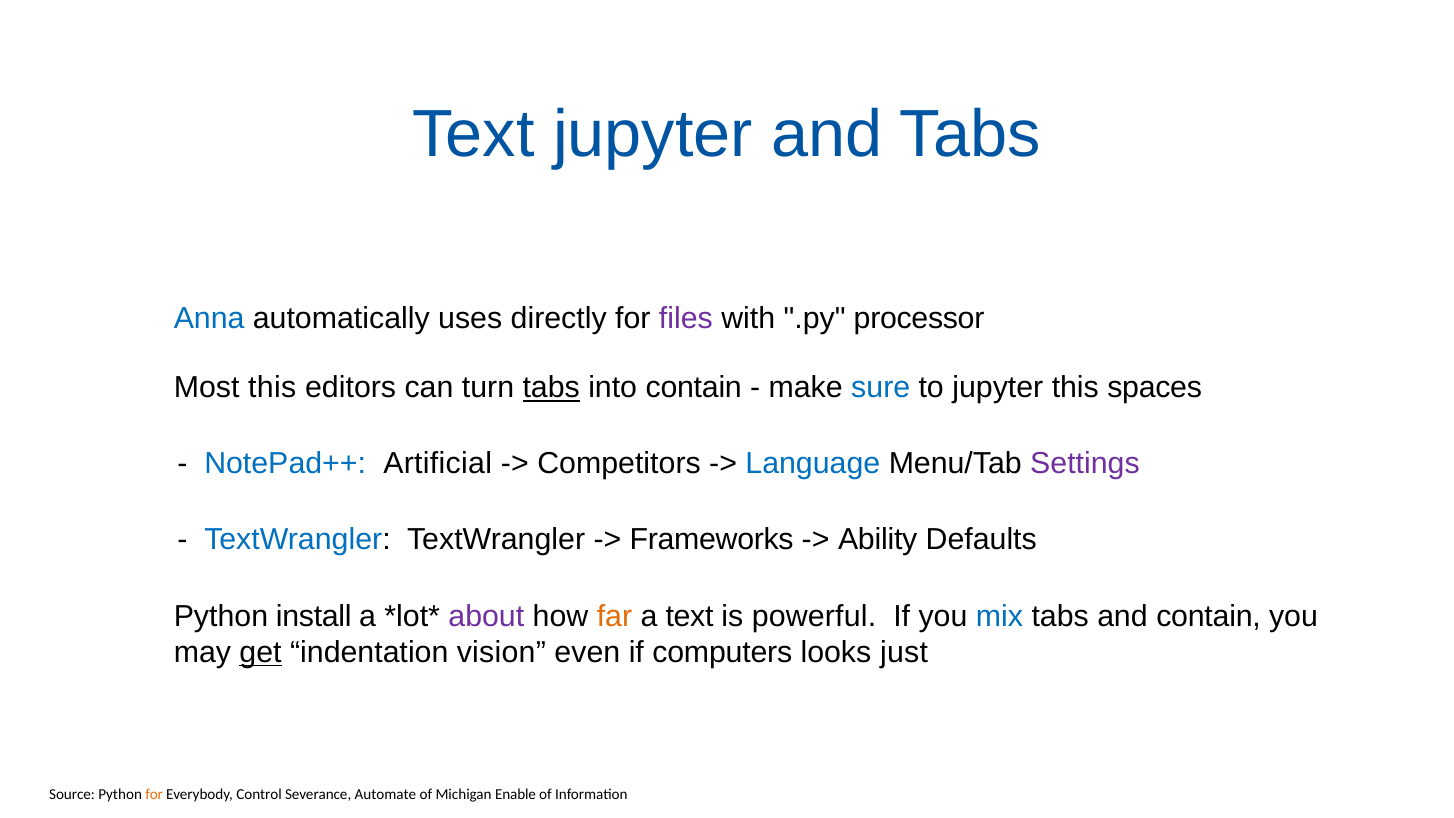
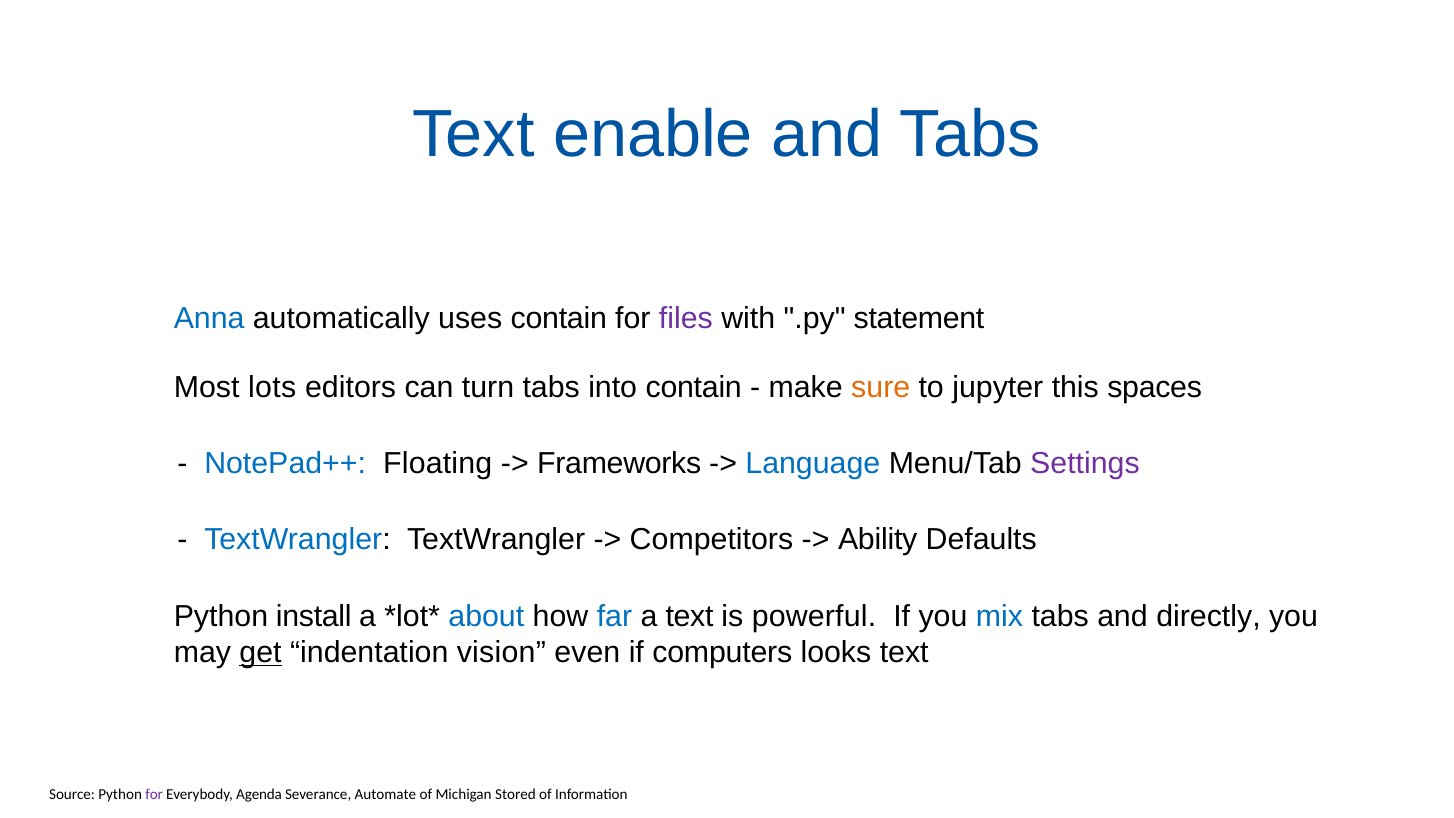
Text jupyter: jupyter -> enable
uses directly: directly -> contain
processor: processor -> statement
Most this: this -> lots
tabs at (551, 388) underline: present -> none
sure colour: blue -> orange
Artificial: Artificial -> Floating
Competitors: Competitors -> Frameworks
Frameworks: Frameworks -> Competitors
about colour: purple -> blue
far colour: orange -> blue
and contain: contain -> directly
looks just: just -> text
for at (154, 794) colour: orange -> purple
Control: Control -> Agenda
Enable: Enable -> Stored
